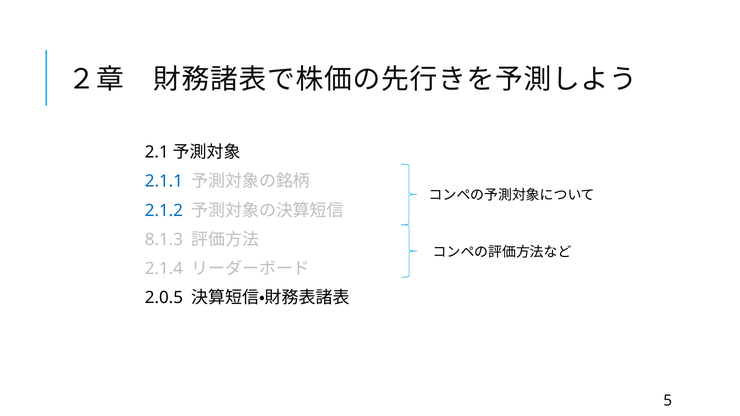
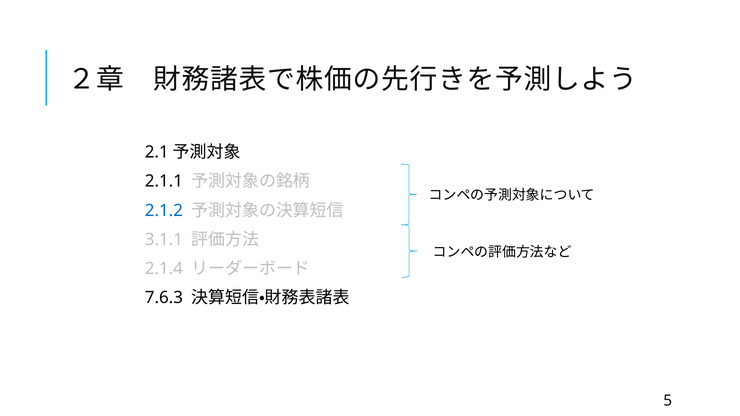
2.1.1 colour: blue -> black
8.1.3: 8.1.3 -> 3.1.1
2.0.5: 2.0.5 -> 7.6.3
